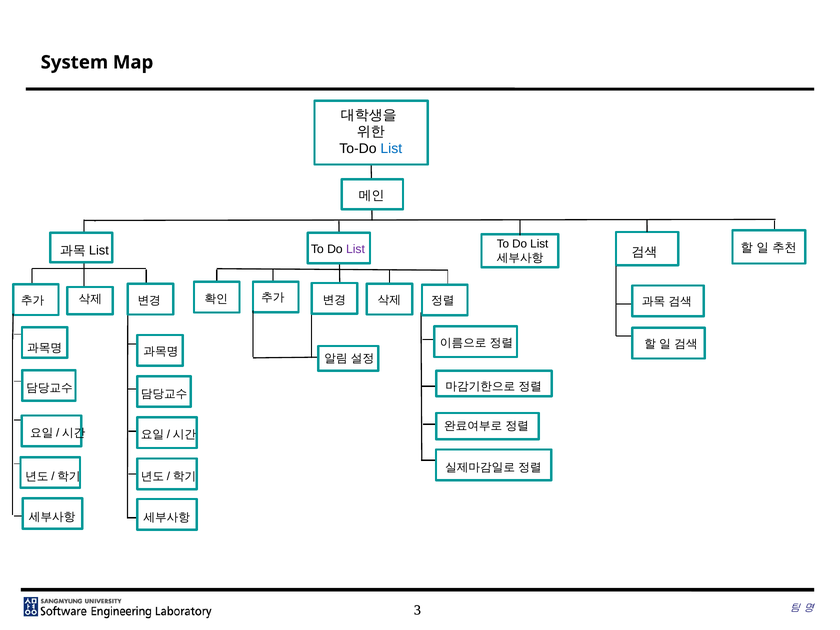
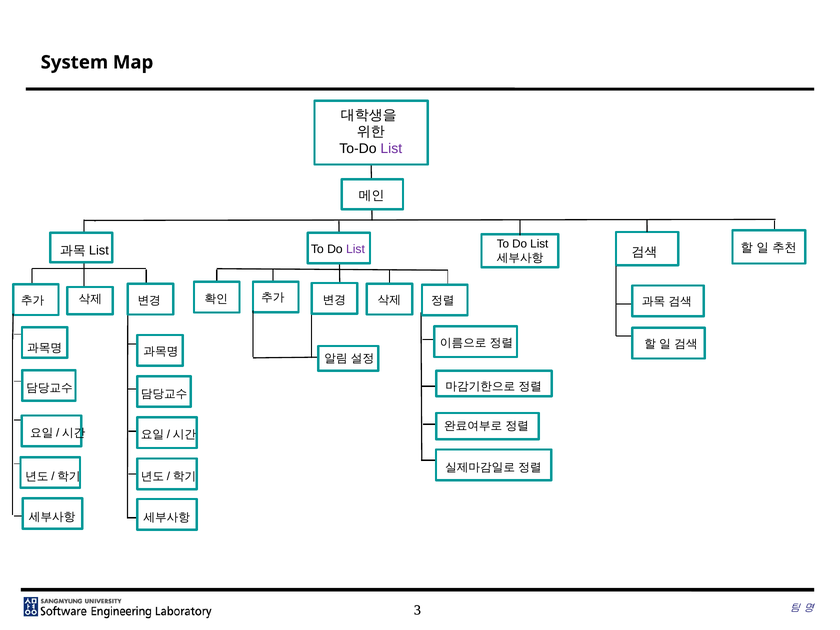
List at (391, 149) colour: blue -> purple
